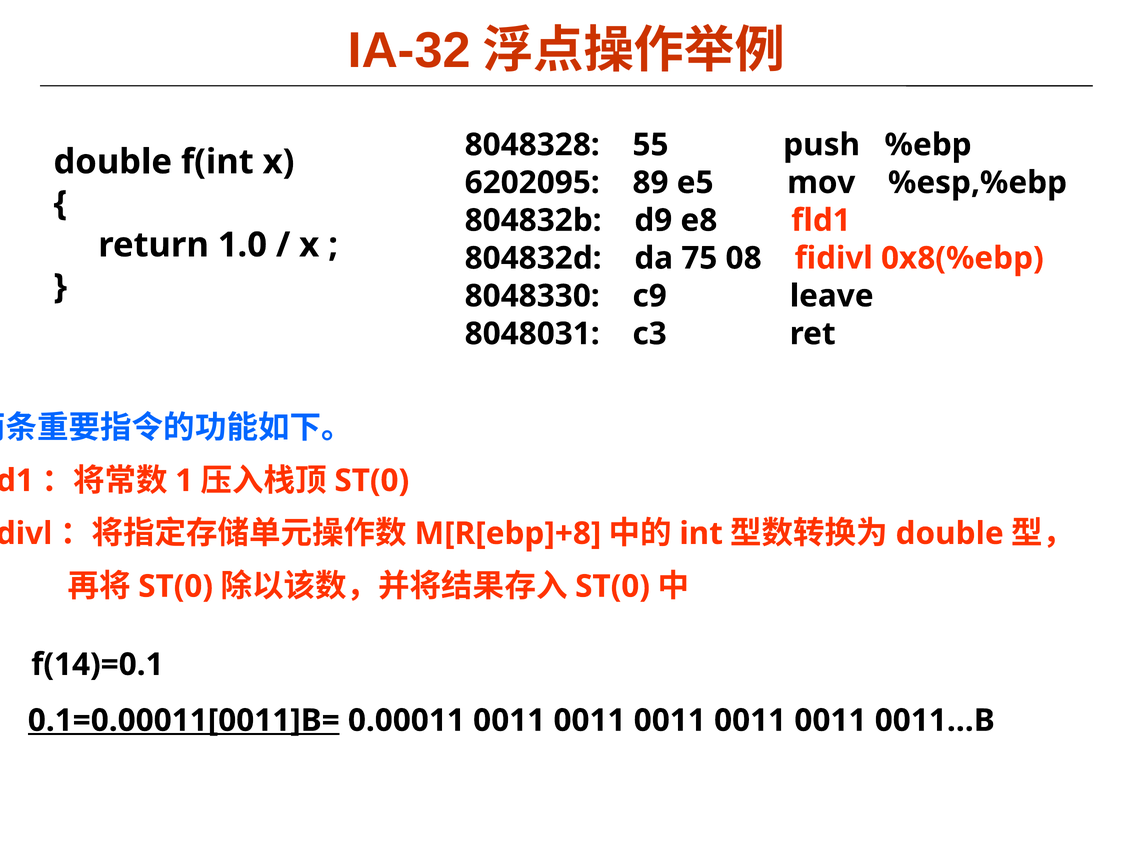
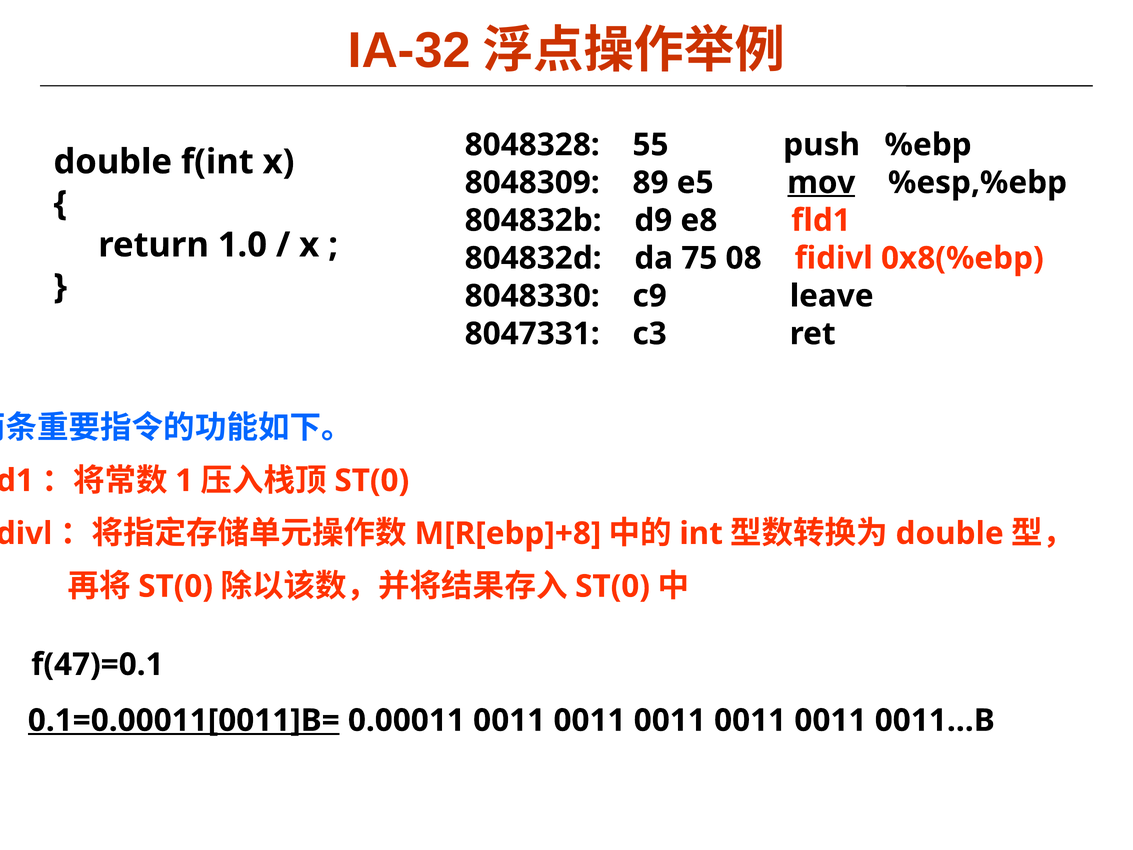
6202095: 6202095 -> 8048309
mov underline: none -> present
8048031: 8048031 -> 8047331
f(14)=0.1: f(14)=0.1 -> f(47)=0.1
